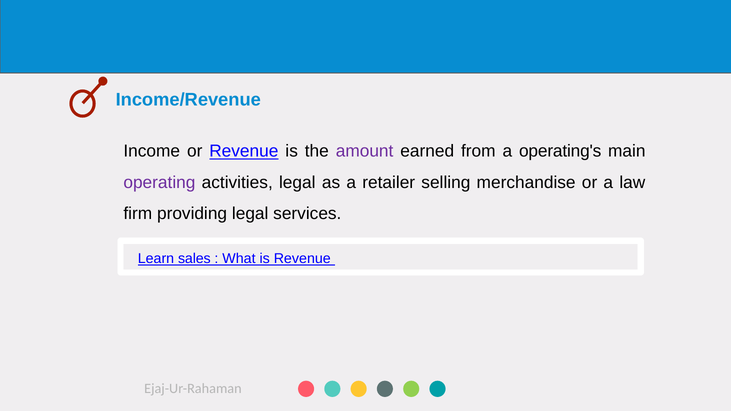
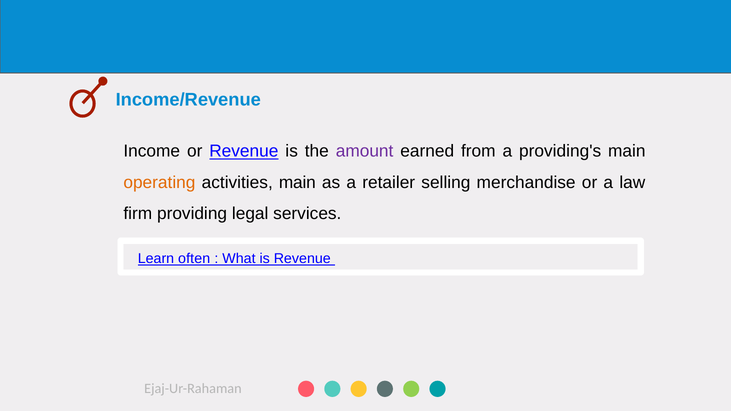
operating's: operating's -> providing's
operating colour: purple -> orange
activities legal: legal -> main
sales: sales -> often
